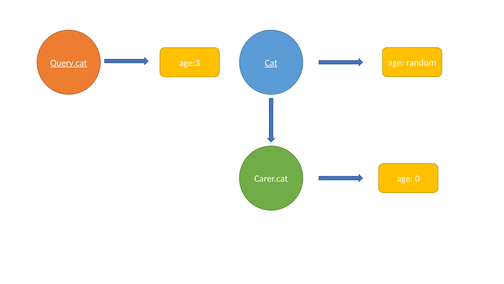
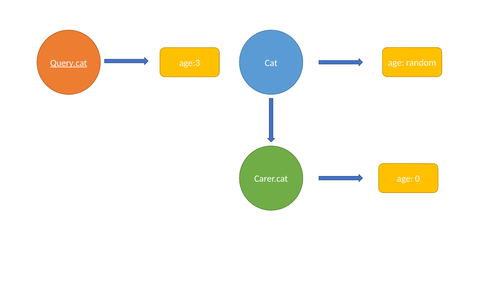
Cat underline: present -> none
